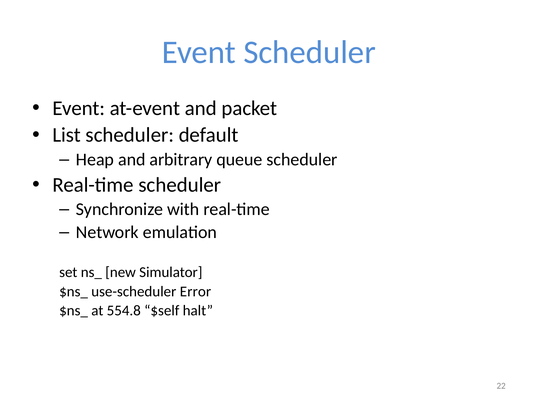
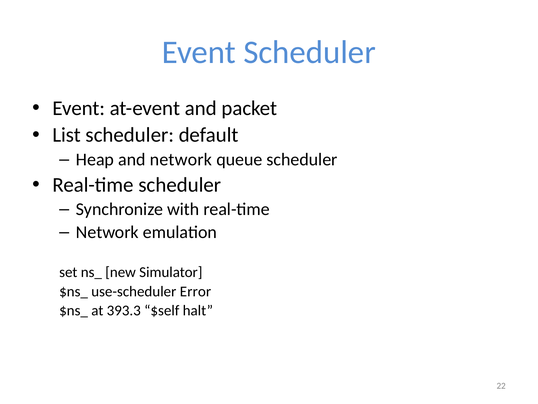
and arbitrary: arbitrary -> network
554.8: 554.8 -> 393.3
